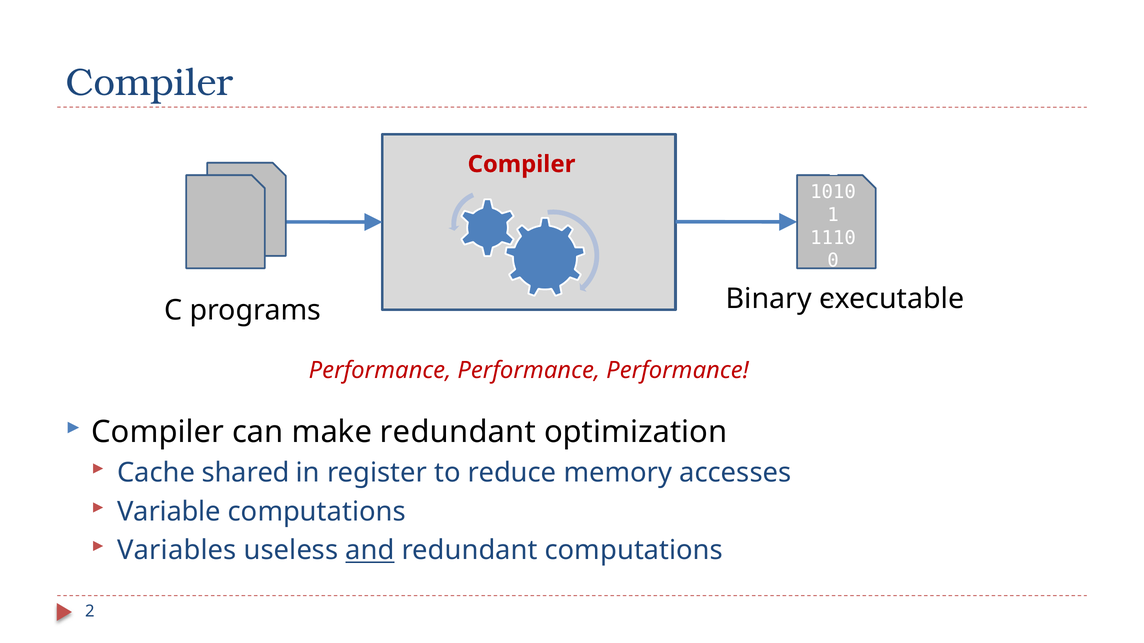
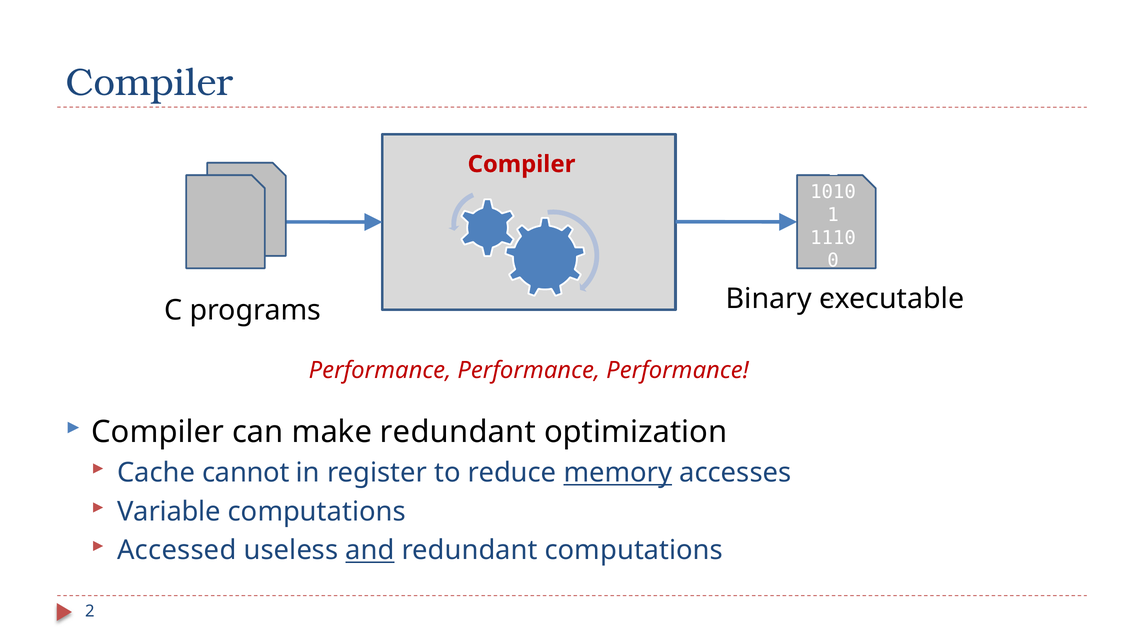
shared: shared -> cannot
memory underline: none -> present
Variables: Variables -> Accessed
